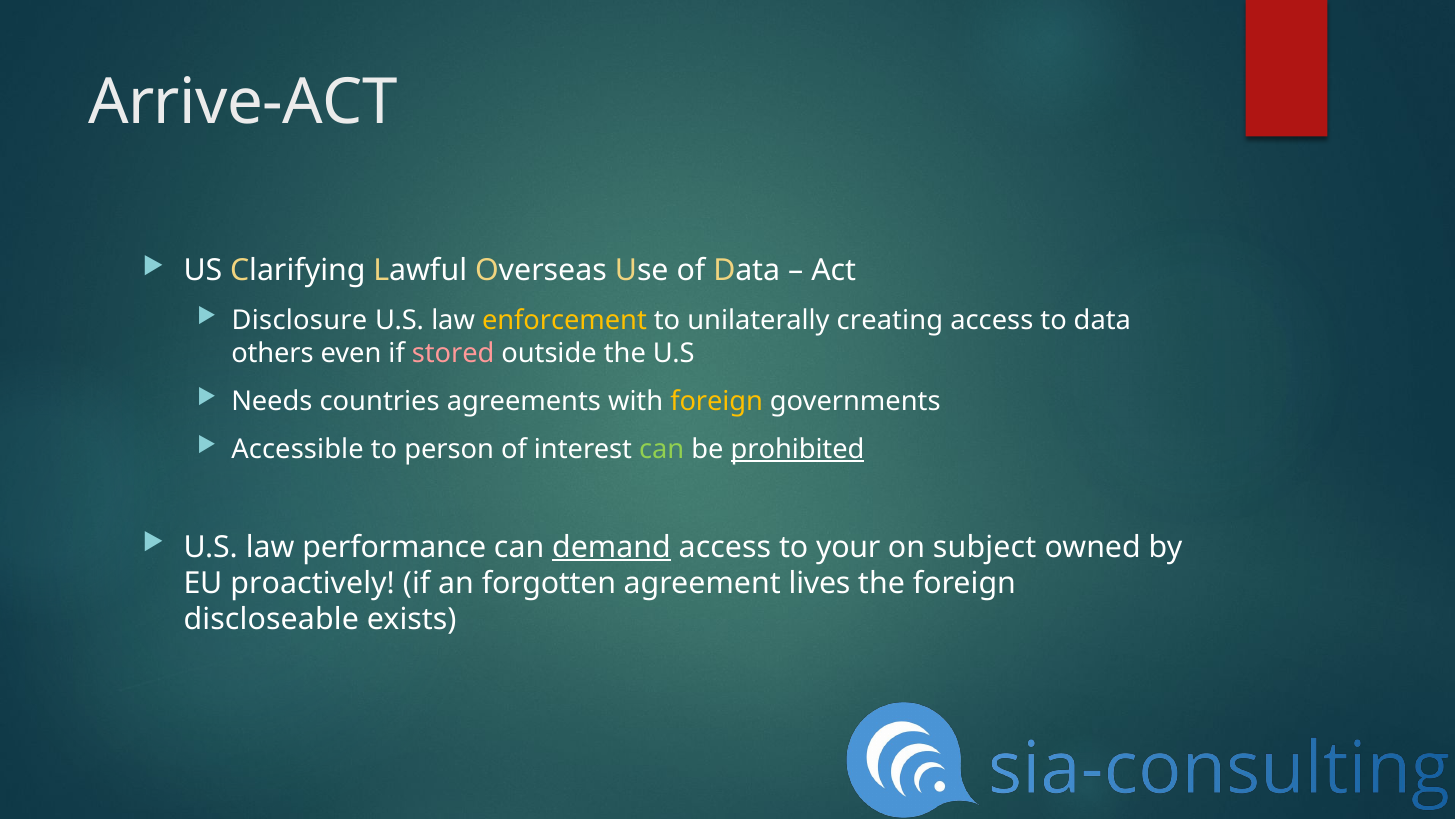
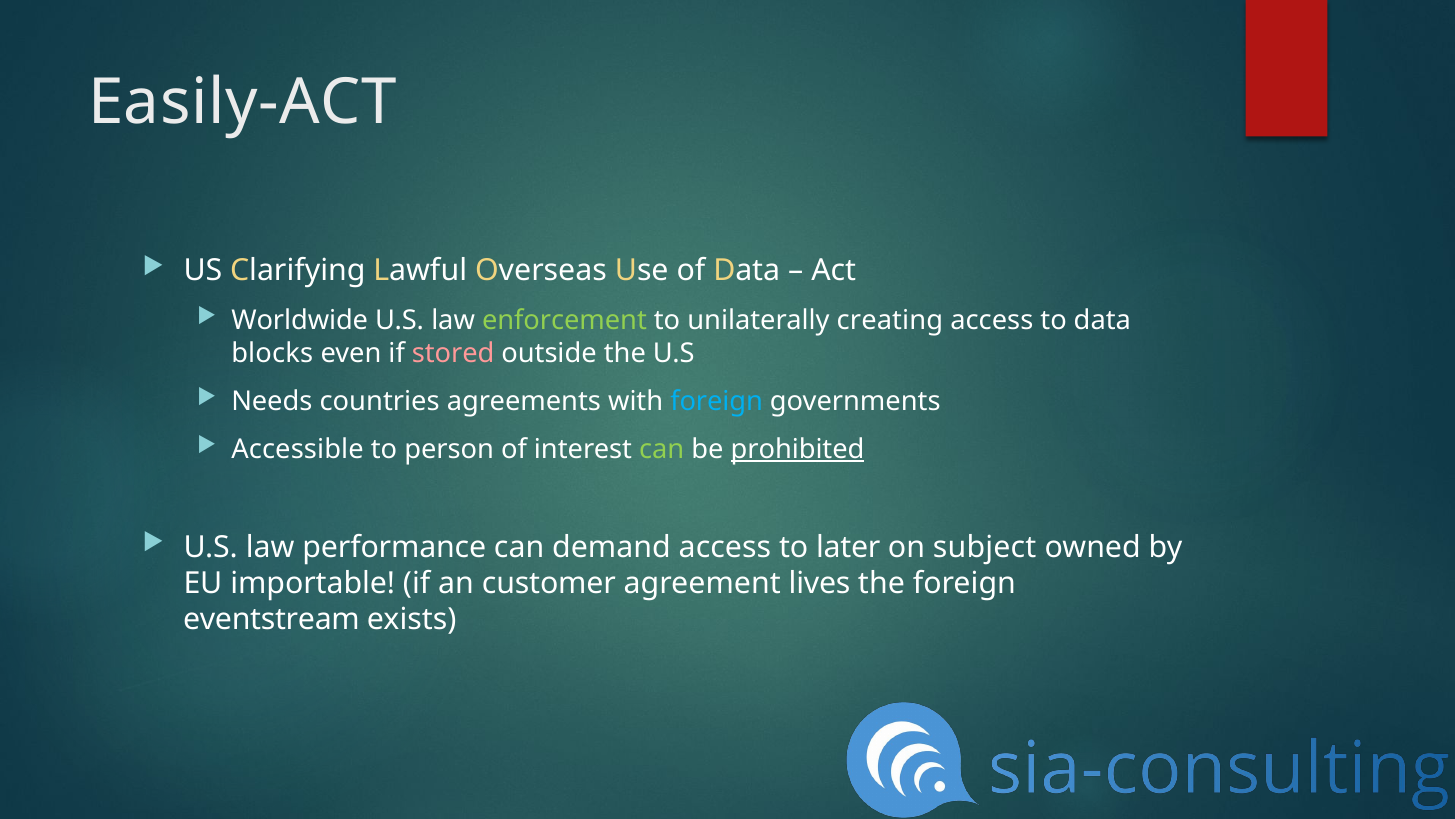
Arrive-ACT: Arrive-ACT -> Easily-ACT
Disclosure: Disclosure -> Worldwide
enforcement colour: yellow -> light green
others: others -> blocks
foreign at (717, 401) colour: yellow -> light blue
demand underline: present -> none
your: your -> later
proactively: proactively -> importable
forgotten: forgotten -> customer
discloseable: discloseable -> eventstream
